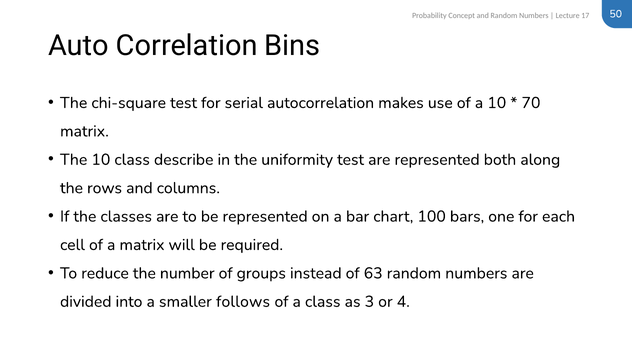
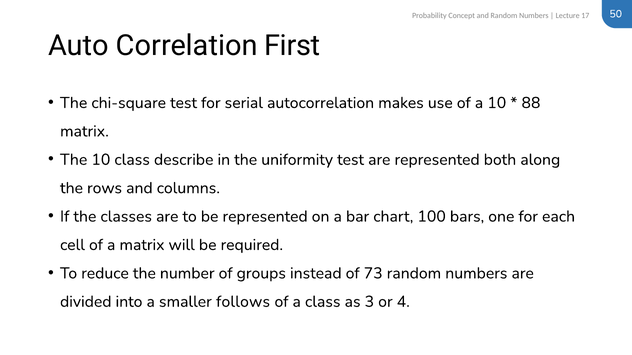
Bins: Bins -> First
70: 70 -> 88
63: 63 -> 73
